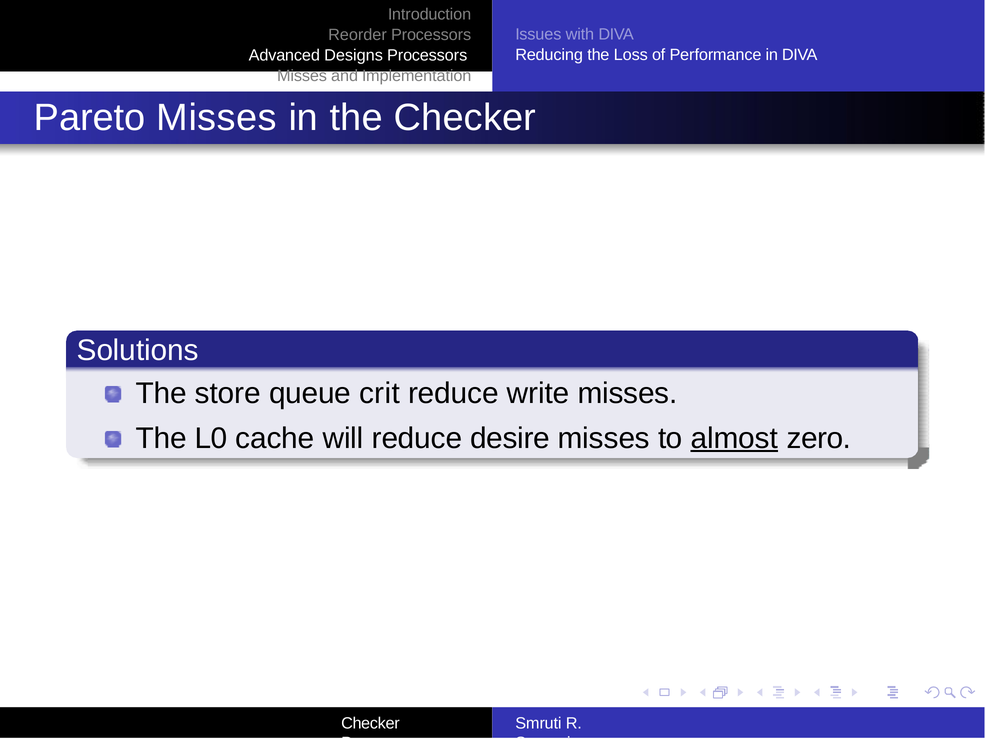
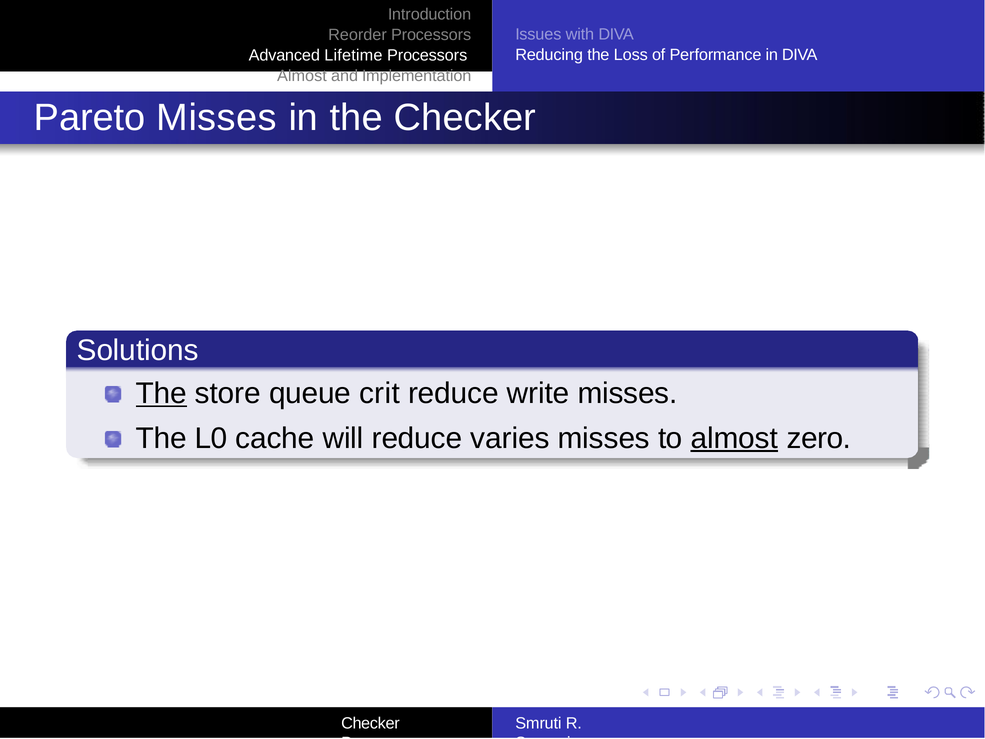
Designs: Designs -> Lifetime
Misses at (302, 76): Misses -> Almost
The at (161, 394) underline: none -> present
desire: desire -> varies
